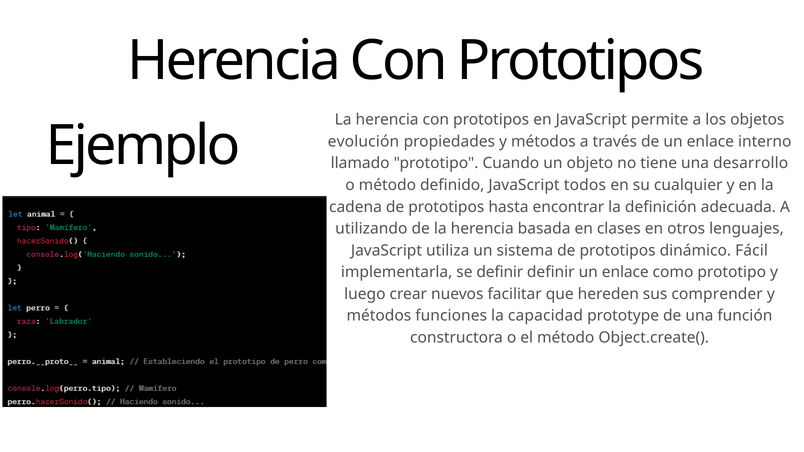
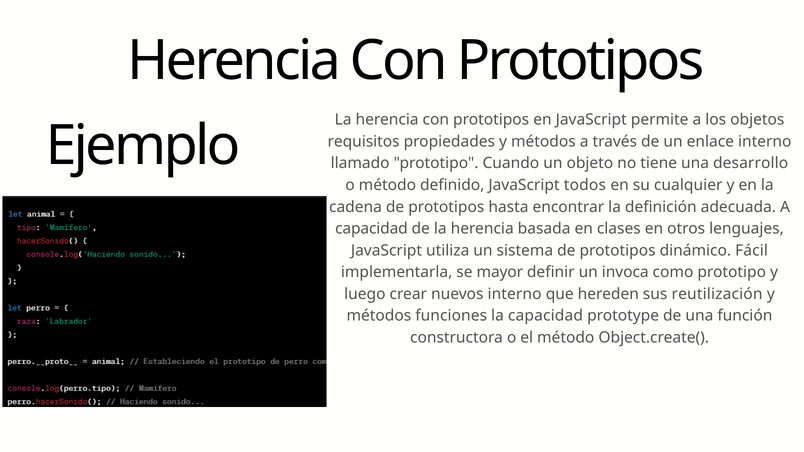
evolución: evolución -> requisitos
utilizando at (371, 229): utilizando -> capacidad
se definir: definir -> mayor
definir un enlace: enlace -> invoca
nuevos facilitar: facilitar -> interno
comprender: comprender -> reutilización
